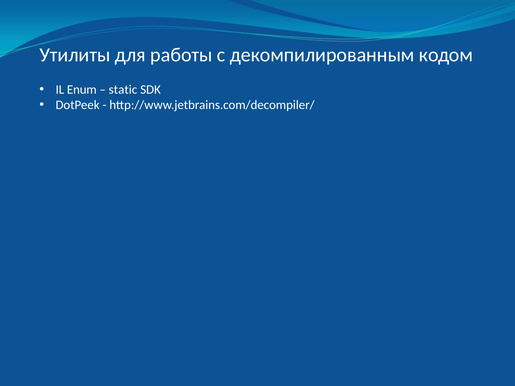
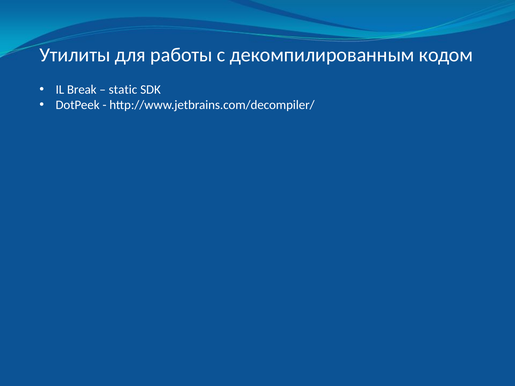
Enum: Enum -> Break
